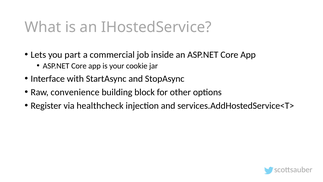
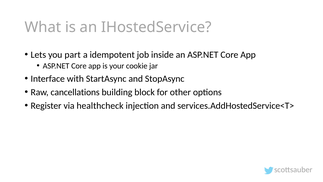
commercial: commercial -> idempotent
convenience: convenience -> cancellations
